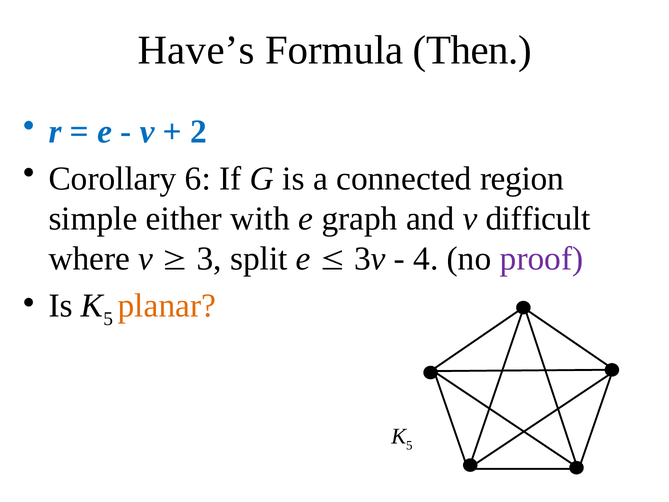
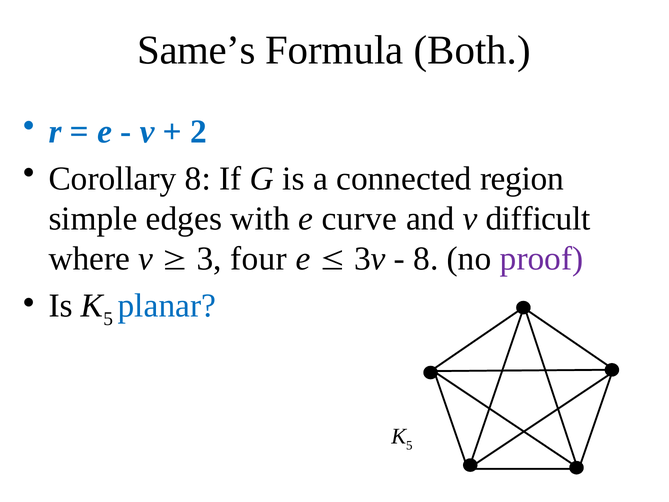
Have’s: Have’s -> Same’s
Then: Then -> Both
Corollary 6: 6 -> 8
either: either -> edges
graph: graph -> curve
split: split -> four
4 at (426, 259): 4 -> 8
planar colour: orange -> blue
